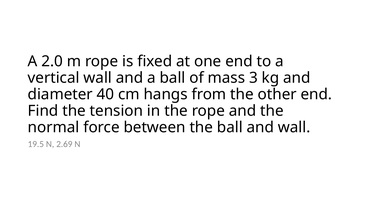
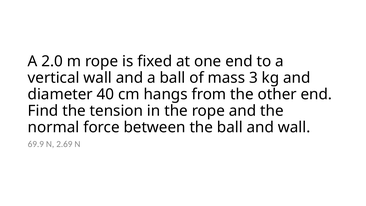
19.5: 19.5 -> 69.9
